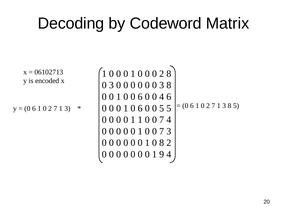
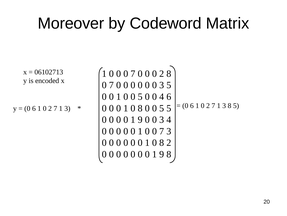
Decoding: Decoding -> Moreover
1 at (133, 73): 1 -> 7
3 at (111, 85): 3 -> 7
0 3 8: 8 -> 5
1 0 0 6: 6 -> 5
6 at (140, 108): 6 -> 8
1 at (140, 119): 1 -> 9
7 at (162, 119): 7 -> 3
9 4: 4 -> 8
